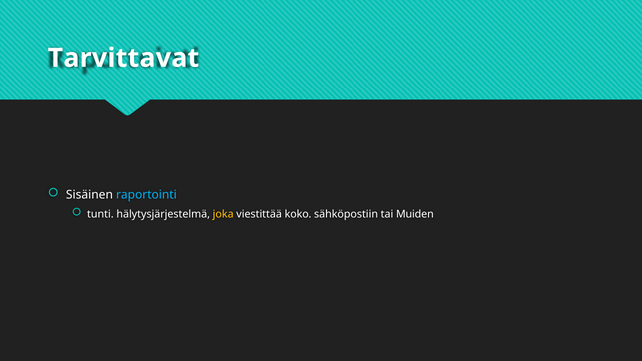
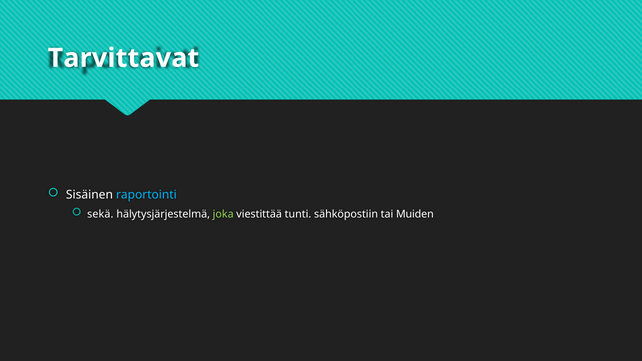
tunti: tunti -> sekä
joka colour: yellow -> light green
koko: koko -> tunti
